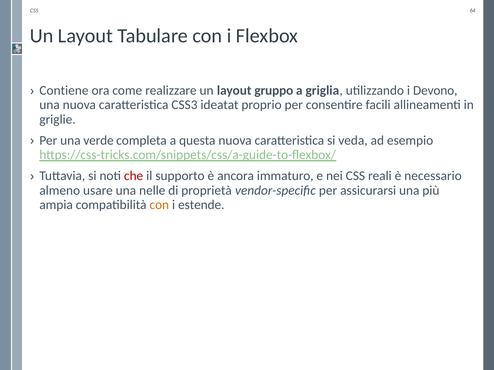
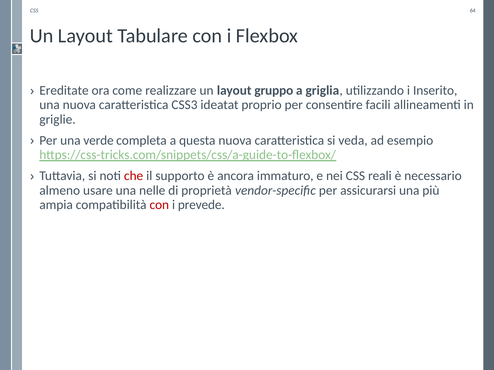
Contiene: Contiene -> Ereditate
Devono: Devono -> Inserito
con at (159, 205) colour: orange -> red
estende: estende -> prevede
